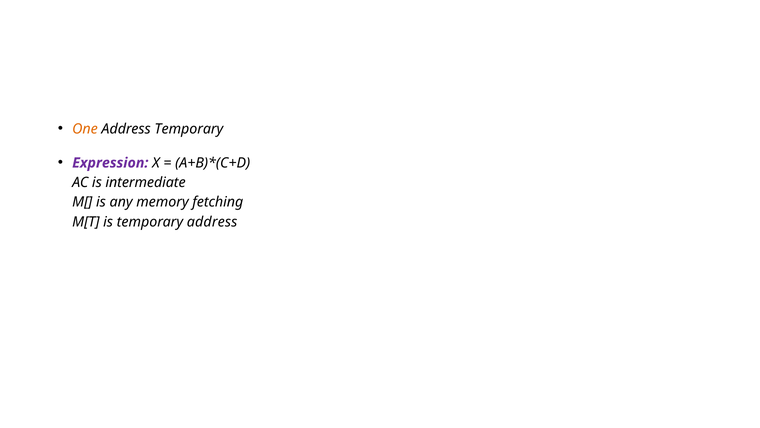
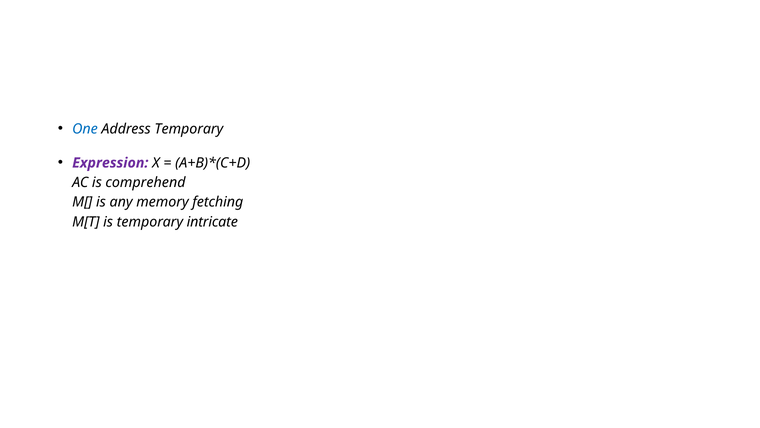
One colour: orange -> blue
intermediate: intermediate -> comprehend
temporary address: address -> intricate
